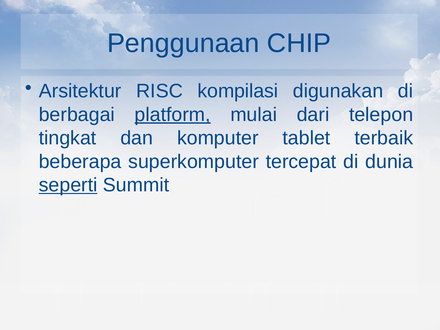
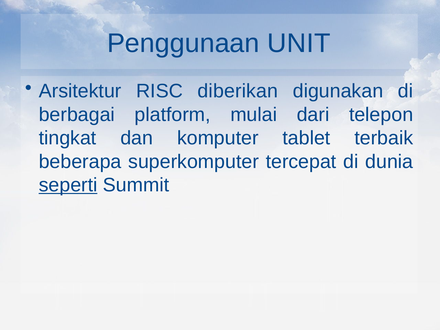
CHIP: CHIP -> UNIT
kompilasi: kompilasi -> diberikan
platform underline: present -> none
